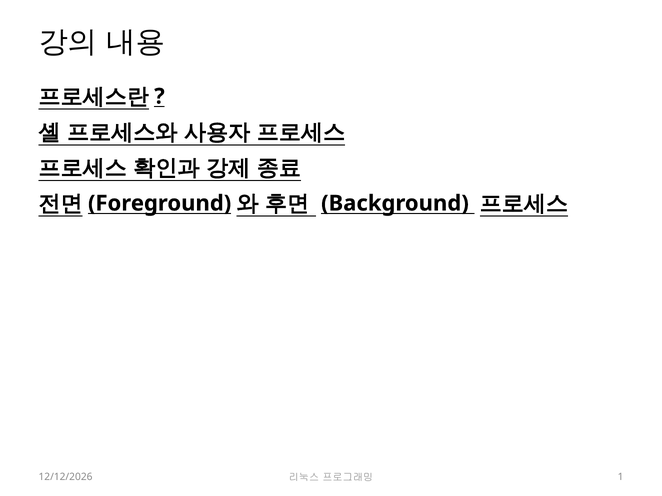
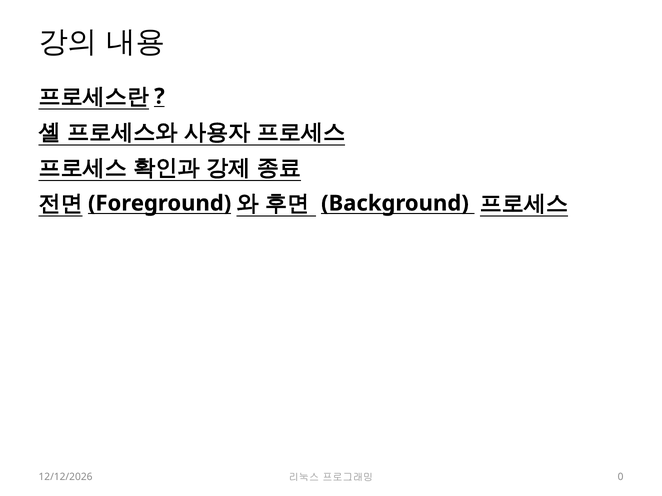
1: 1 -> 0
